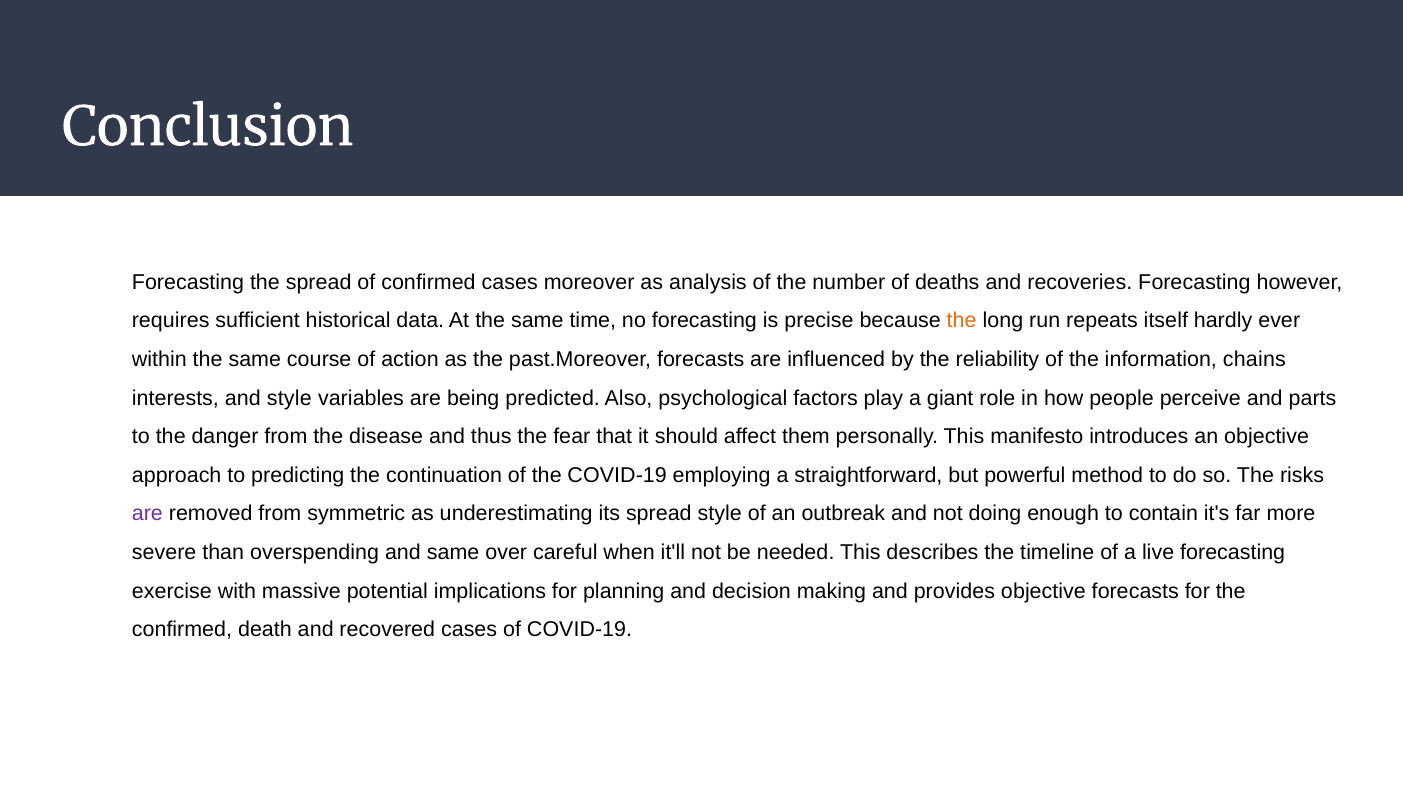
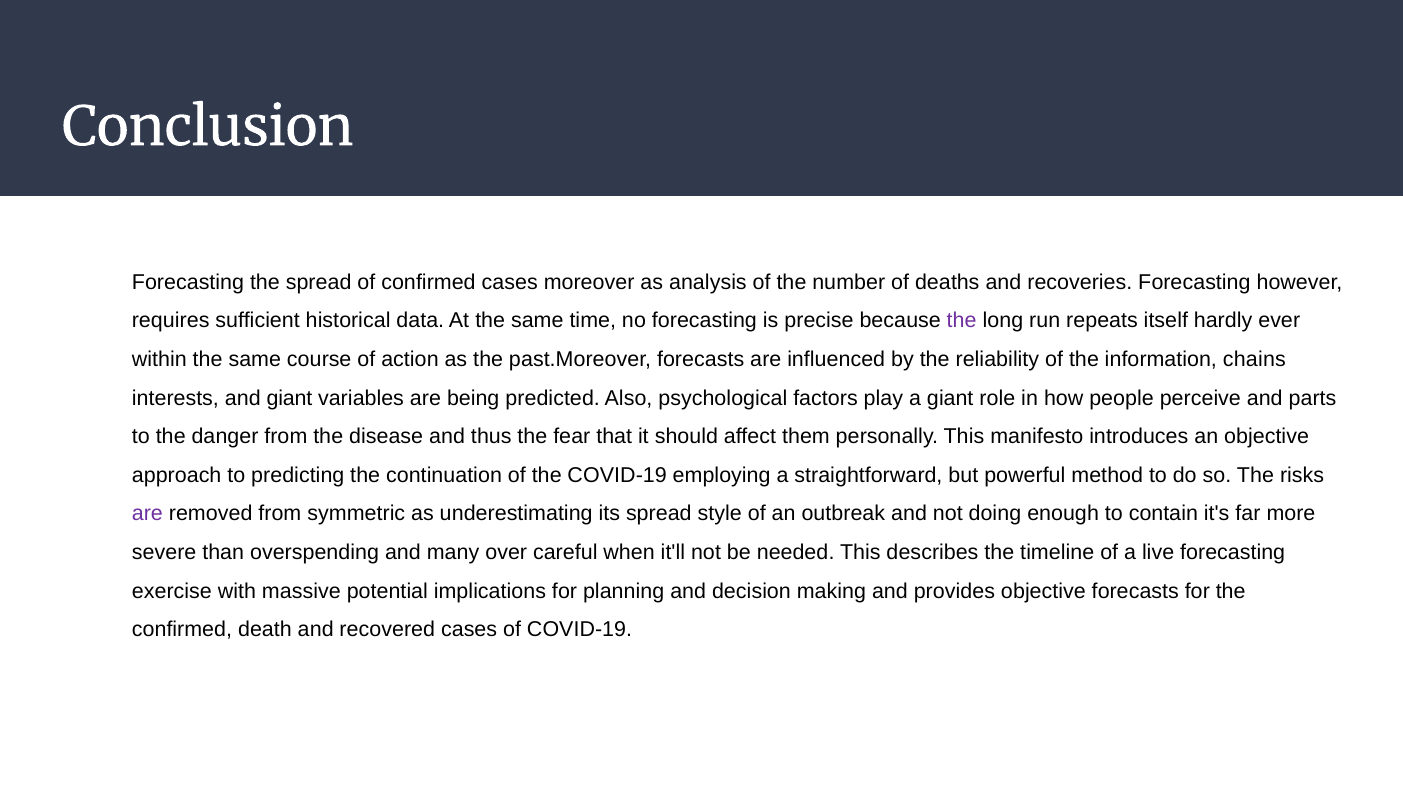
the at (962, 321) colour: orange -> purple
and style: style -> giant
and same: same -> many
